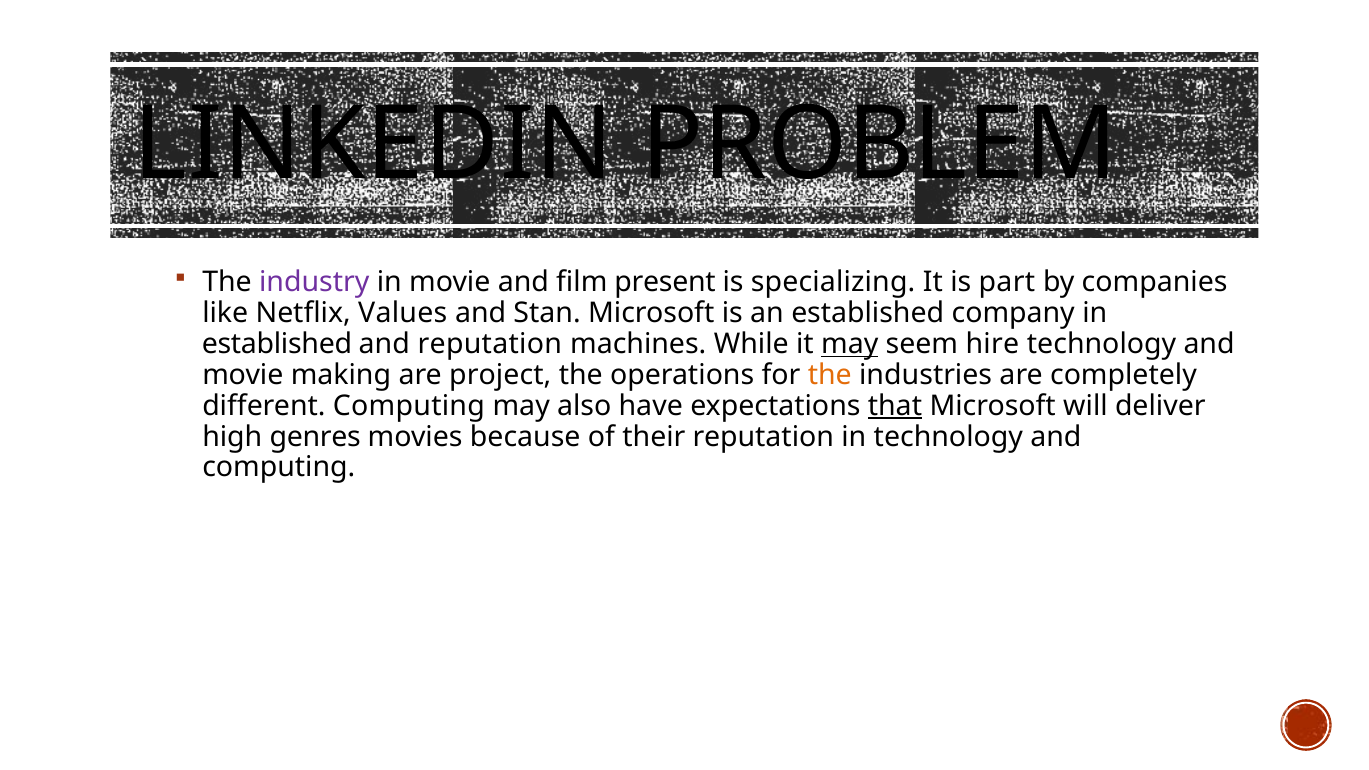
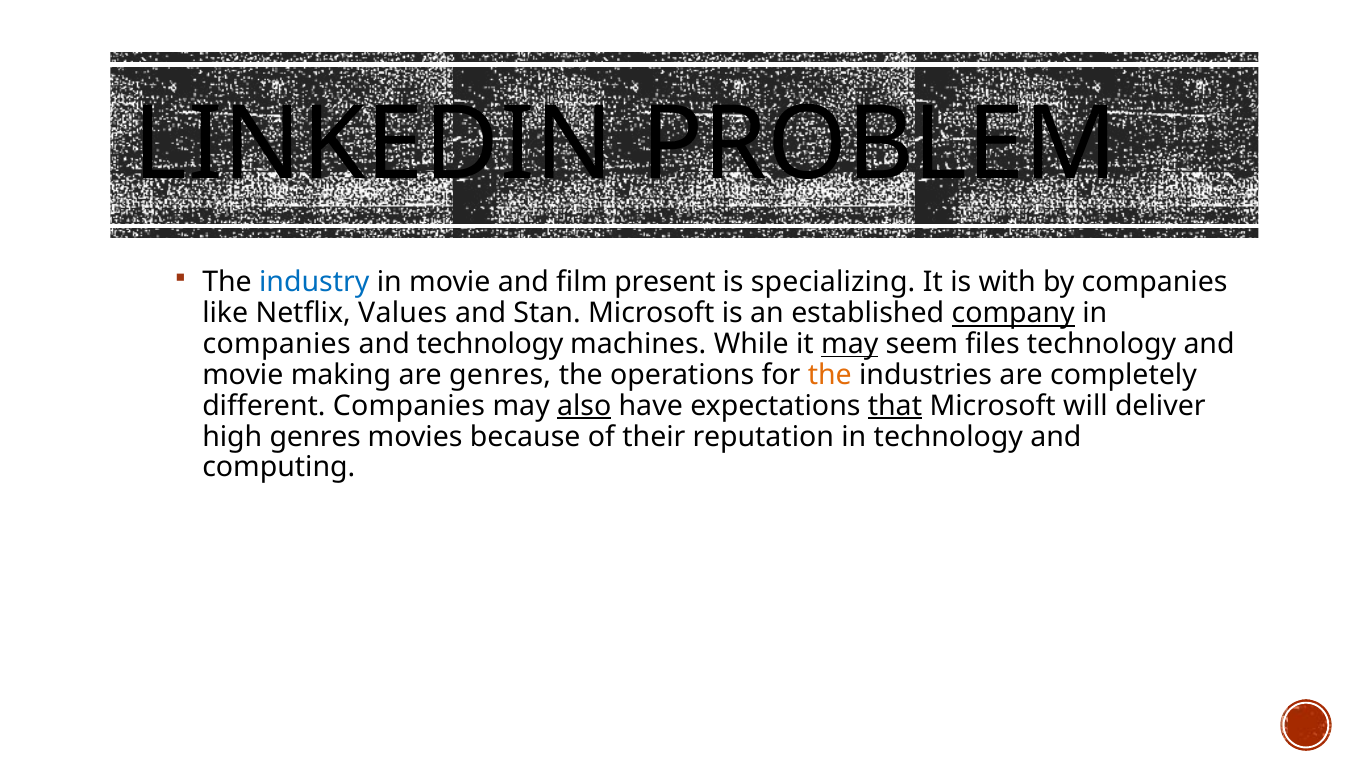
industry colour: purple -> blue
part: part -> with
company underline: none -> present
established at (277, 344): established -> companies
and reputation: reputation -> technology
hire: hire -> files
are project: project -> genres
different Computing: Computing -> Companies
also underline: none -> present
